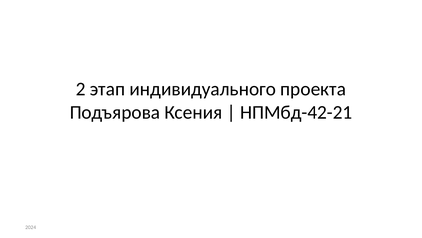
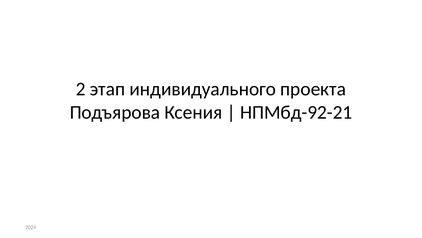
НПМбд-42-21: НПМбд-42-21 -> НПМбд-92-21
